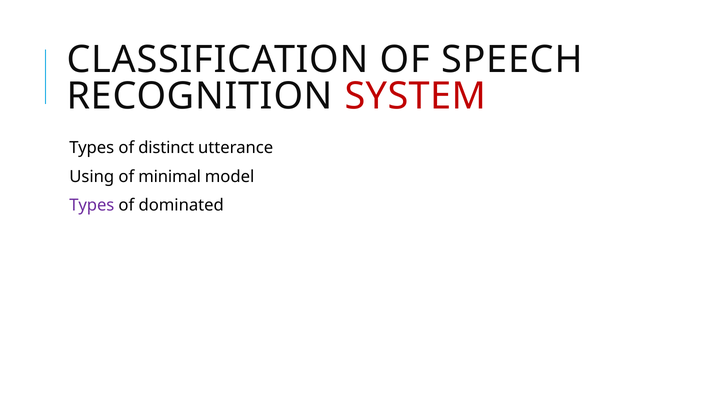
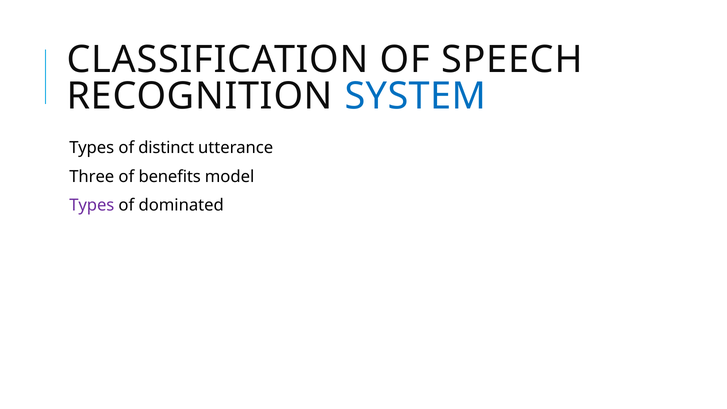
SYSTEM colour: red -> blue
Using: Using -> Three
minimal: minimal -> benefits
